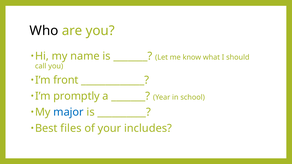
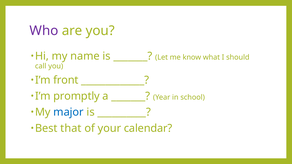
Who colour: black -> purple
files: files -> that
includes: includes -> calendar
